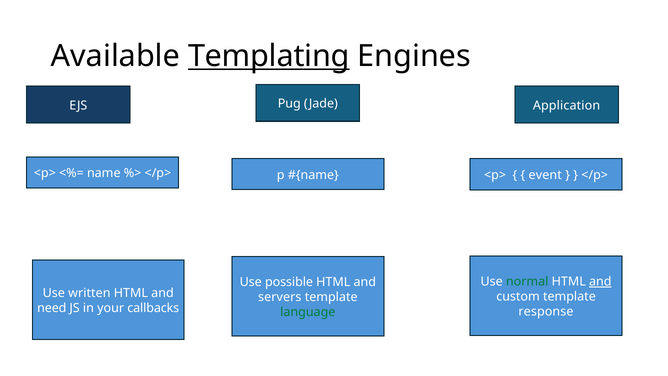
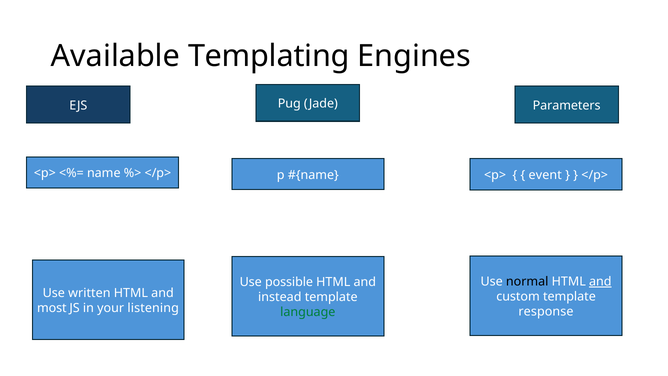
Templating underline: present -> none
Application: Application -> Parameters
normal colour: green -> black
servers: servers -> instead
need: need -> most
callbacks: callbacks -> listening
